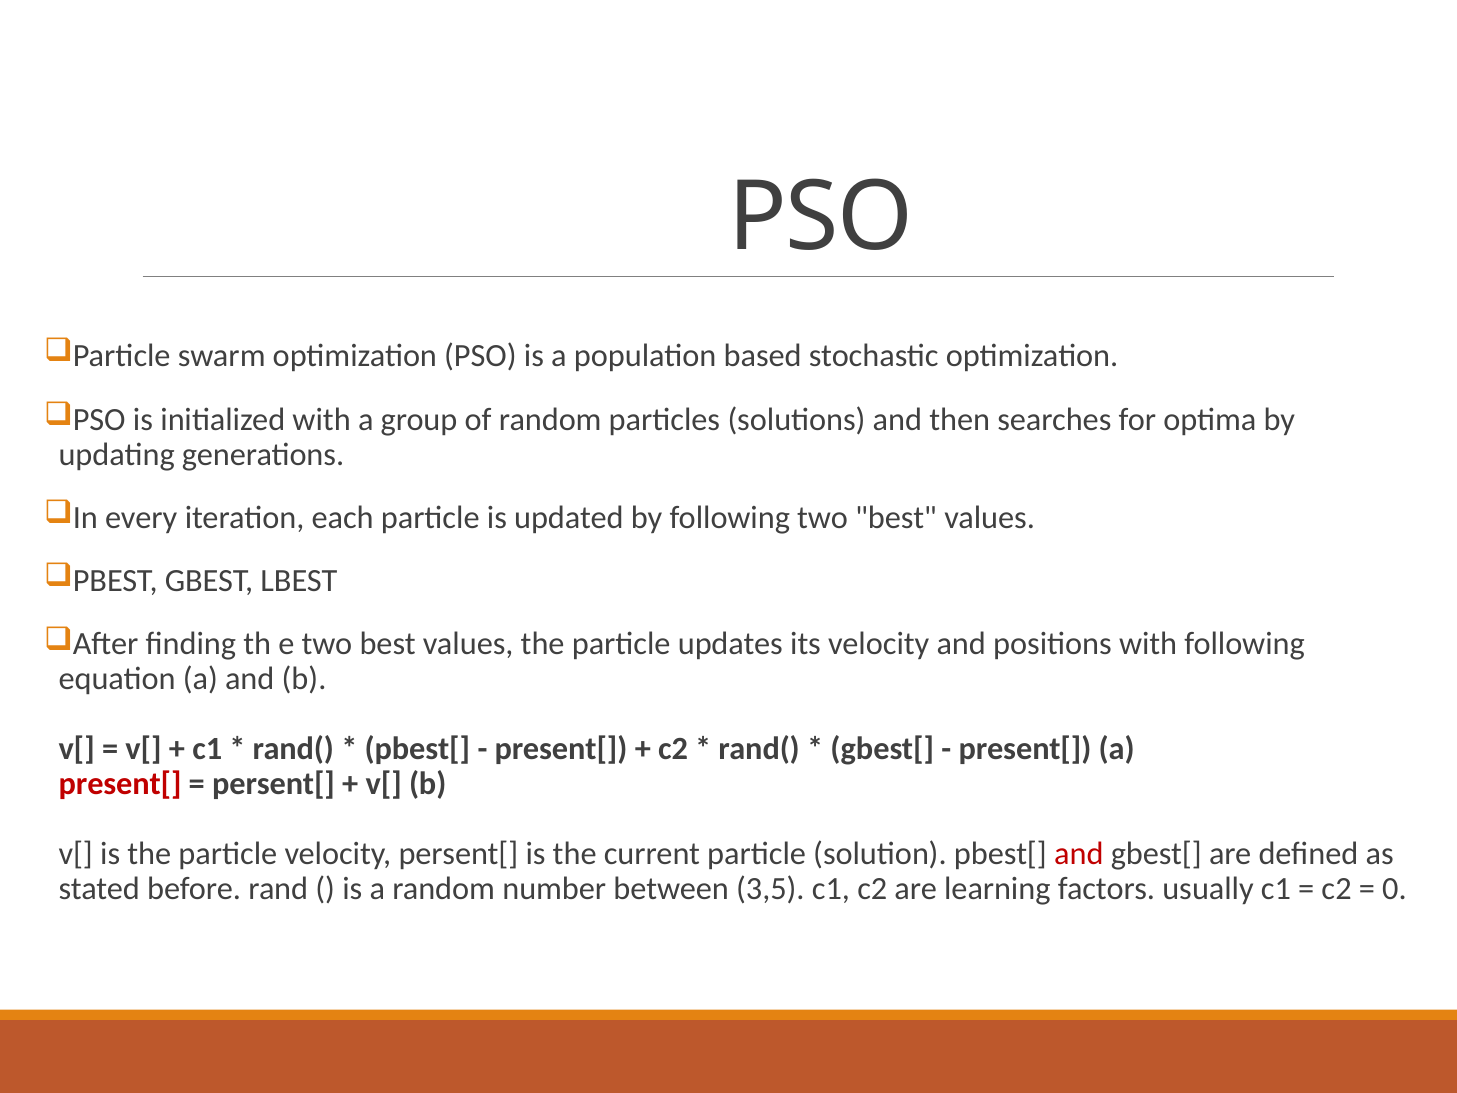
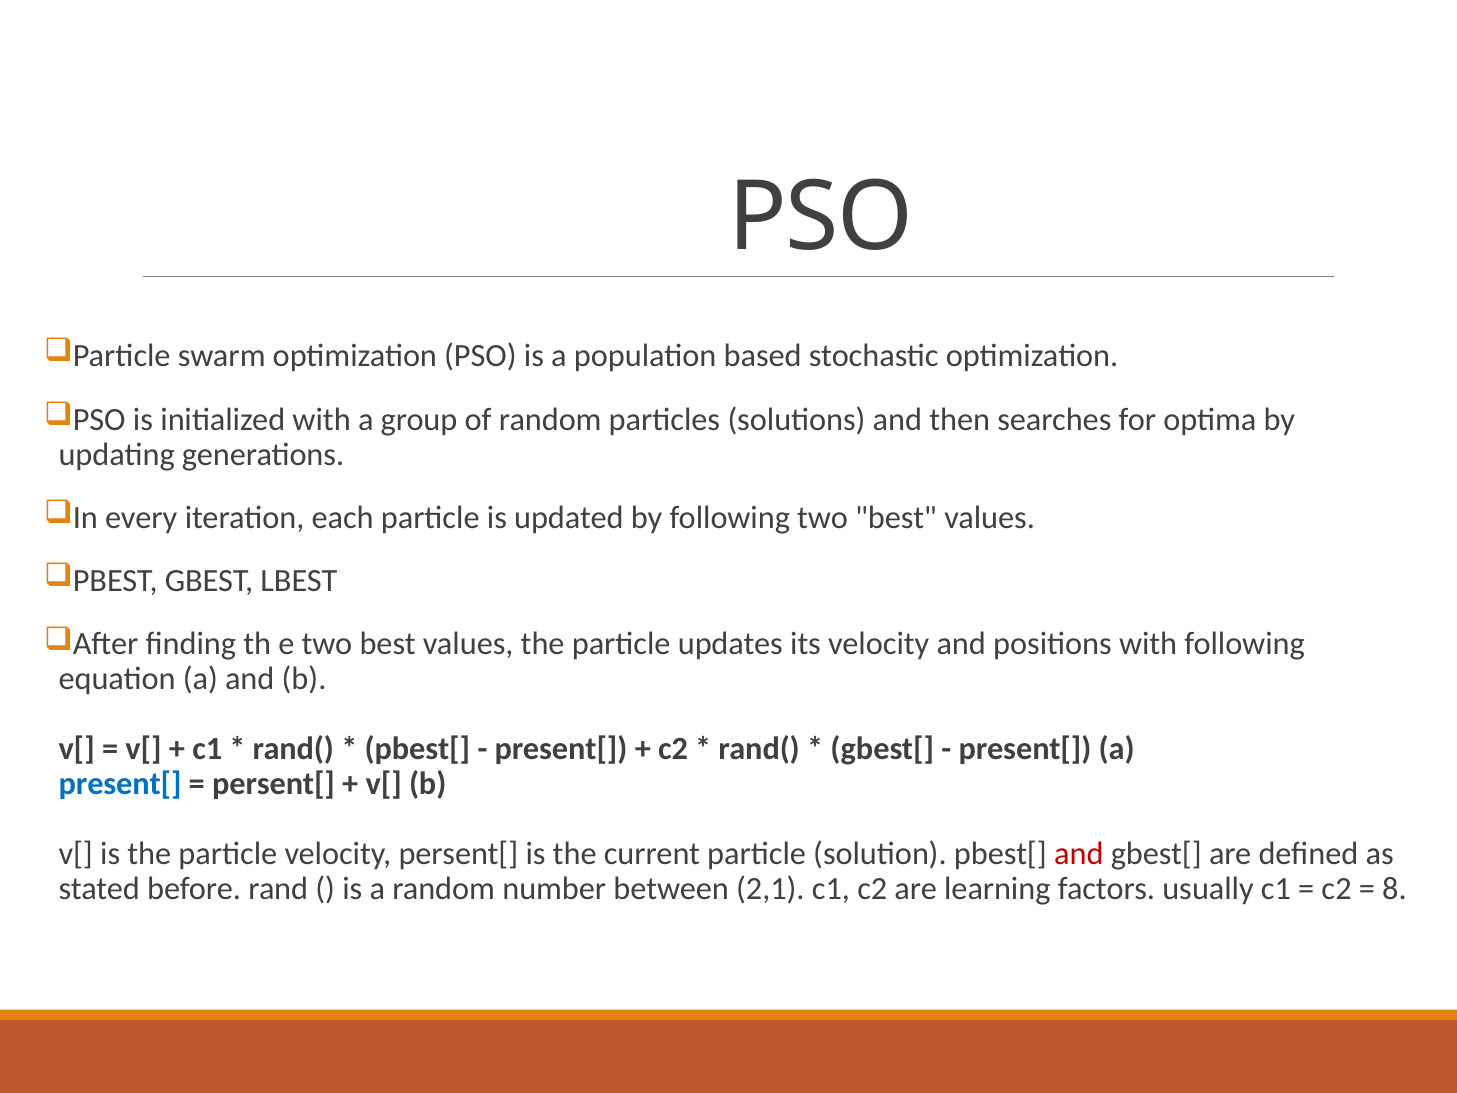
present[ at (120, 784) colour: red -> blue
3,5: 3,5 -> 2,1
0: 0 -> 8
